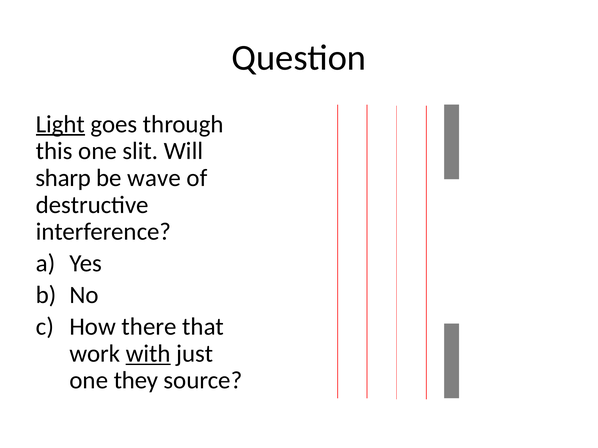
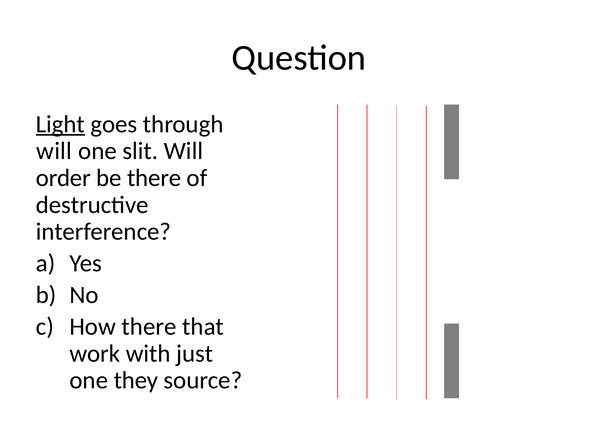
this at (54, 151): this -> will
sharp: sharp -> order
be wave: wave -> there
with underline: present -> none
